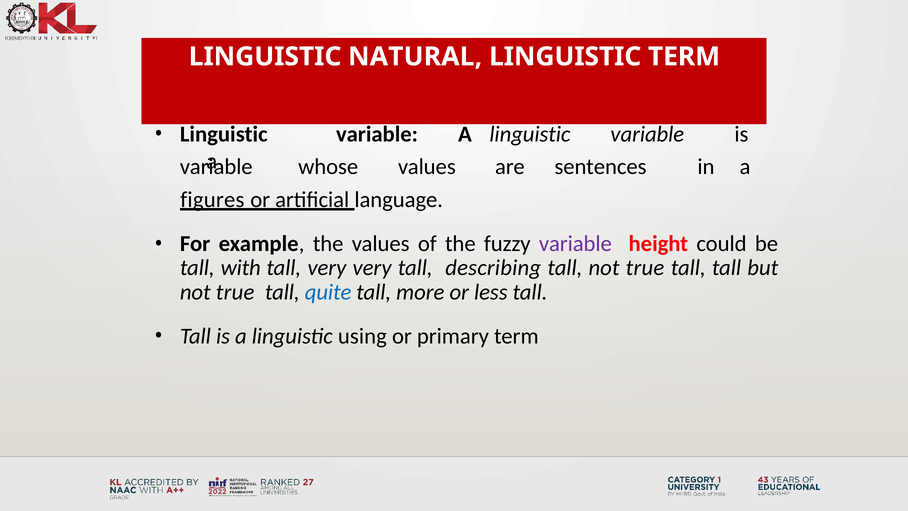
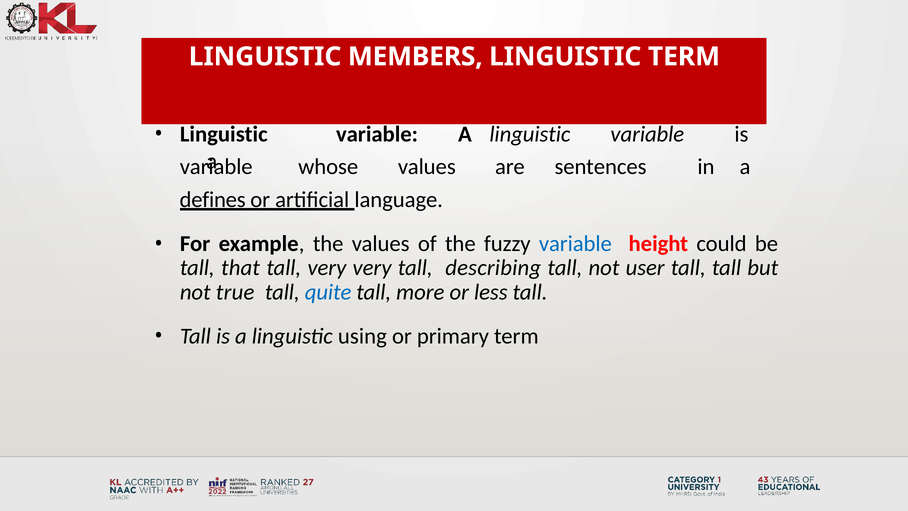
NATURAL: NATURAL -> MEMBERS
figures: figures -> defines
variable at (575, 243) colour: purple -> blue
with: with -> that
tall not true: true -> user
